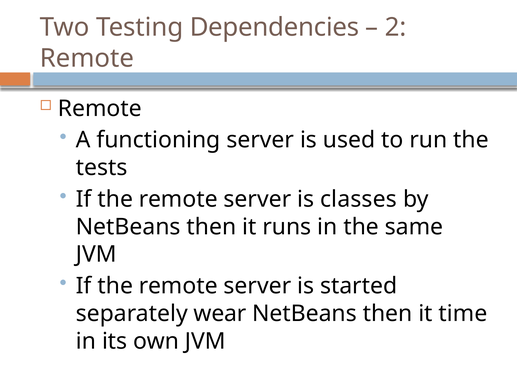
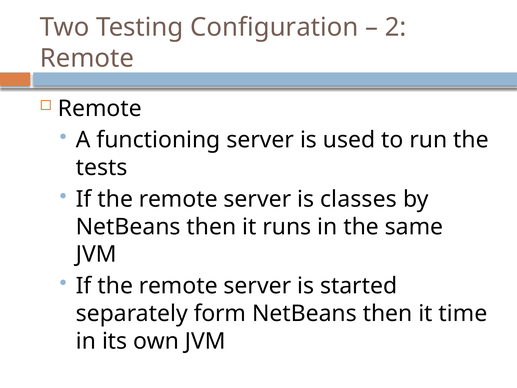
Dependencies: Dependencies -> Configuration
wear: wear -> form
